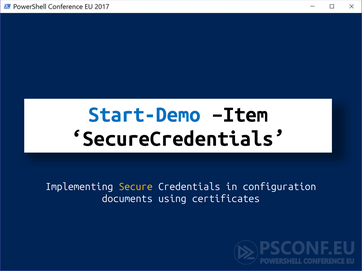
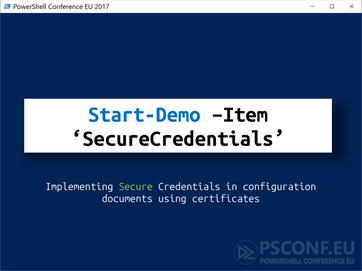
Secure colour: yellow -> light green
